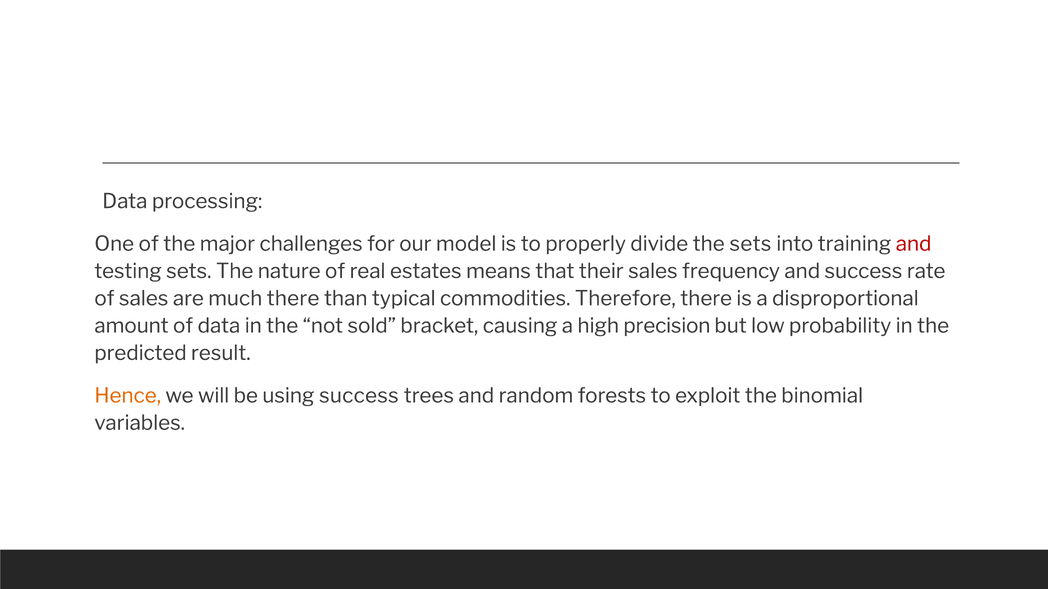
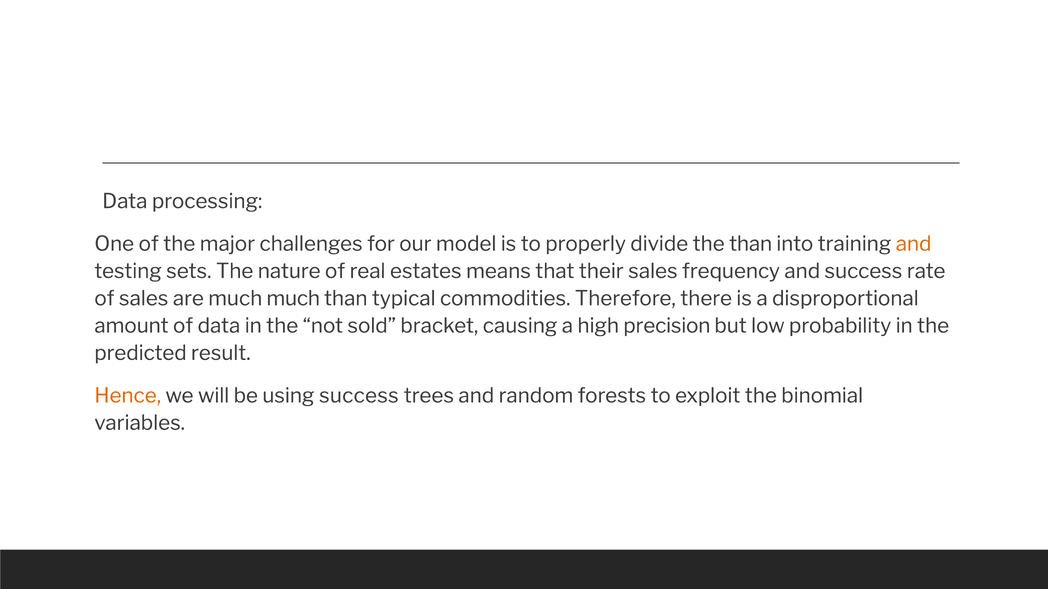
the sets: sets -> than
and at (914, 244) colour: red -> orange
much there: there -> much
